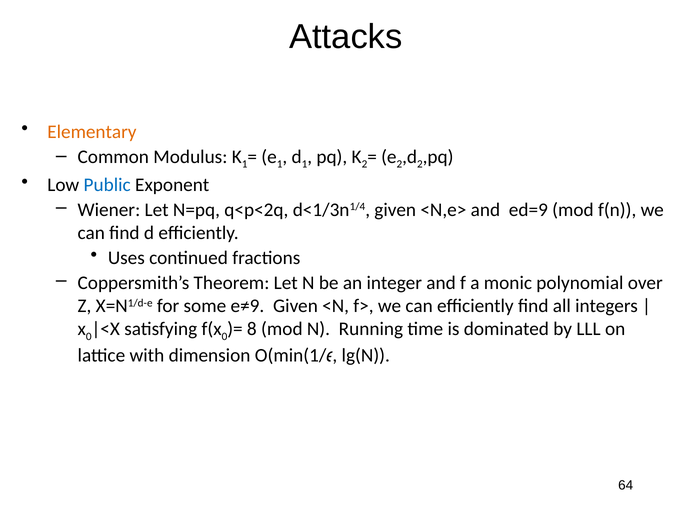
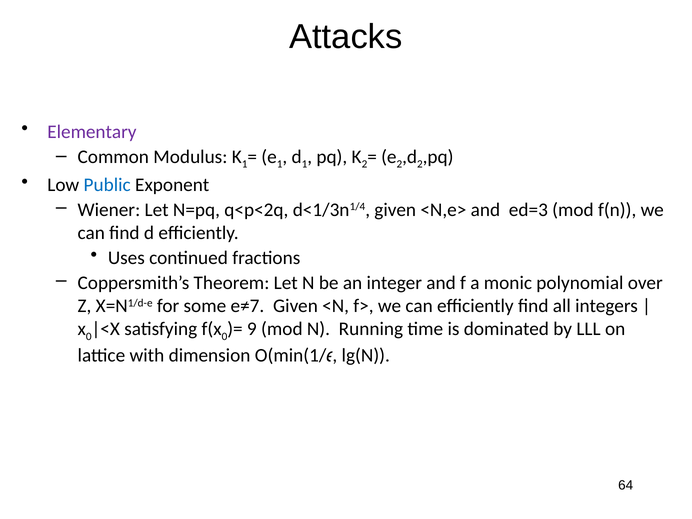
Elementary colour: orange -> purple
ed=9: ed=9 -> ed=3
e≠9: e≠9 -> e≠7
8: 8 -> 9
